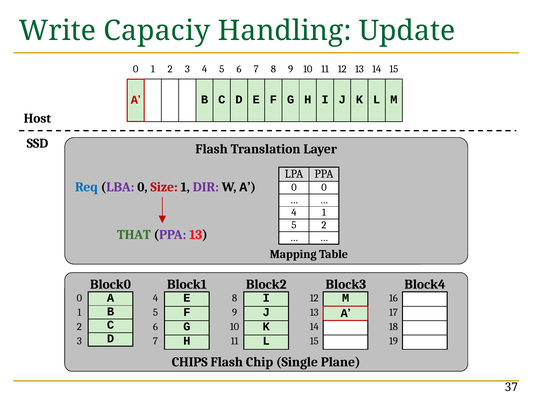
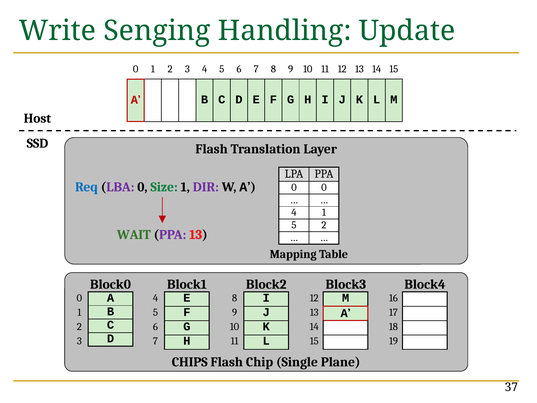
Capaciy: Capaciy -> Senging
Size colour: red -> green
THAT: THAT -> WAIT
